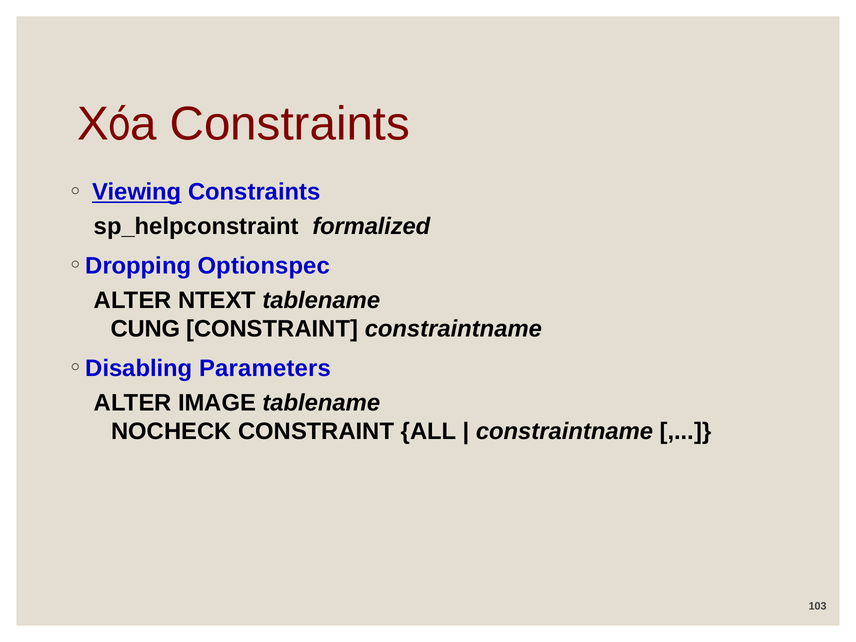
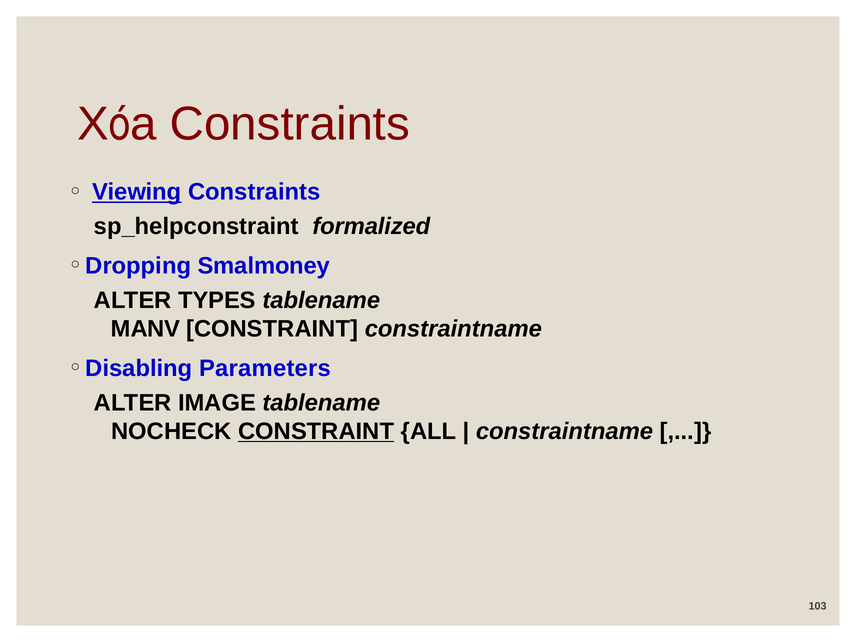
Optionspec: Optionspec -> Smalmoney
NTEXT: NTEXT -> TYPES
CUNG: CUNG -> MANV
CONSTRAINT at (316, 431) underline: none -> present
